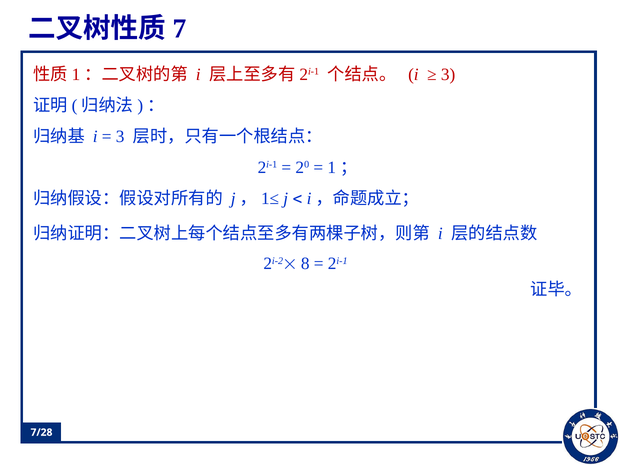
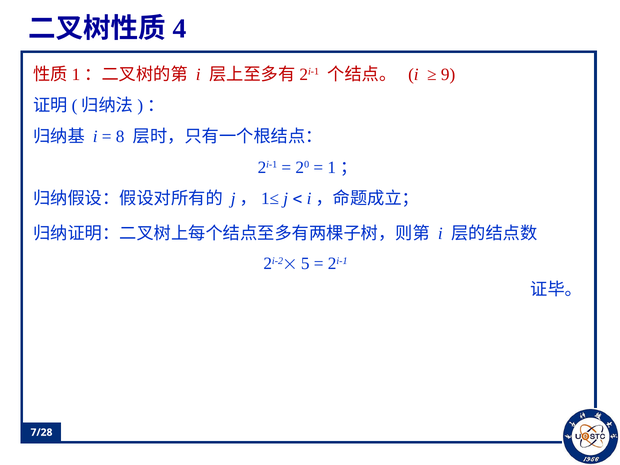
7: 7 -> 4
3 at (448, 74): 3 -> 9
3 at (120, 136): 3 -> 8
8: 8 -> 5
